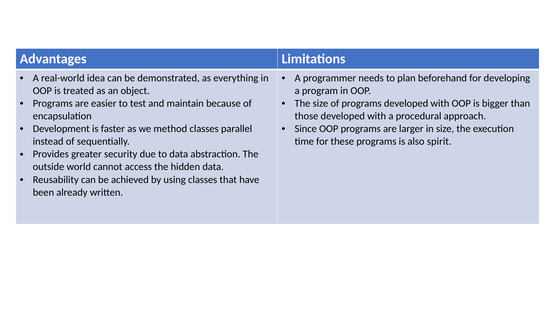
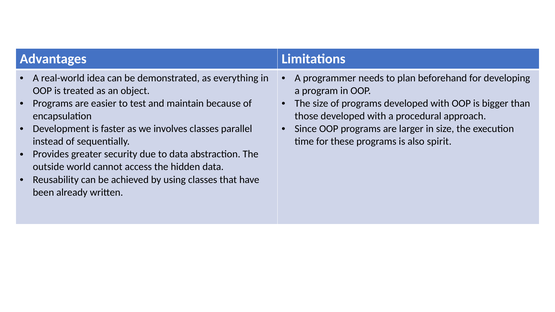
method: method -> involves
